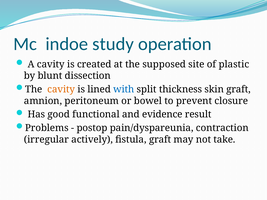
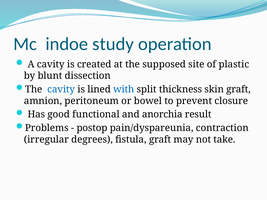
cavity at (61, 89) colour: orange -> blue
evidence: evidence -> anorchia
actively: actively -> degrees
